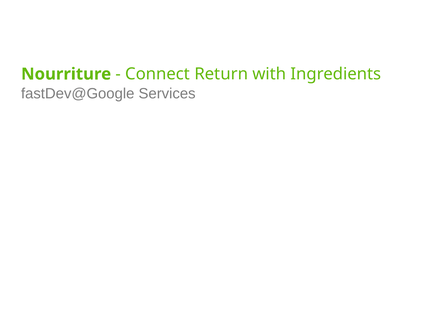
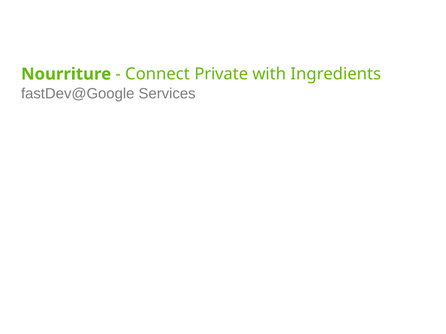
Return: Return -> Private
